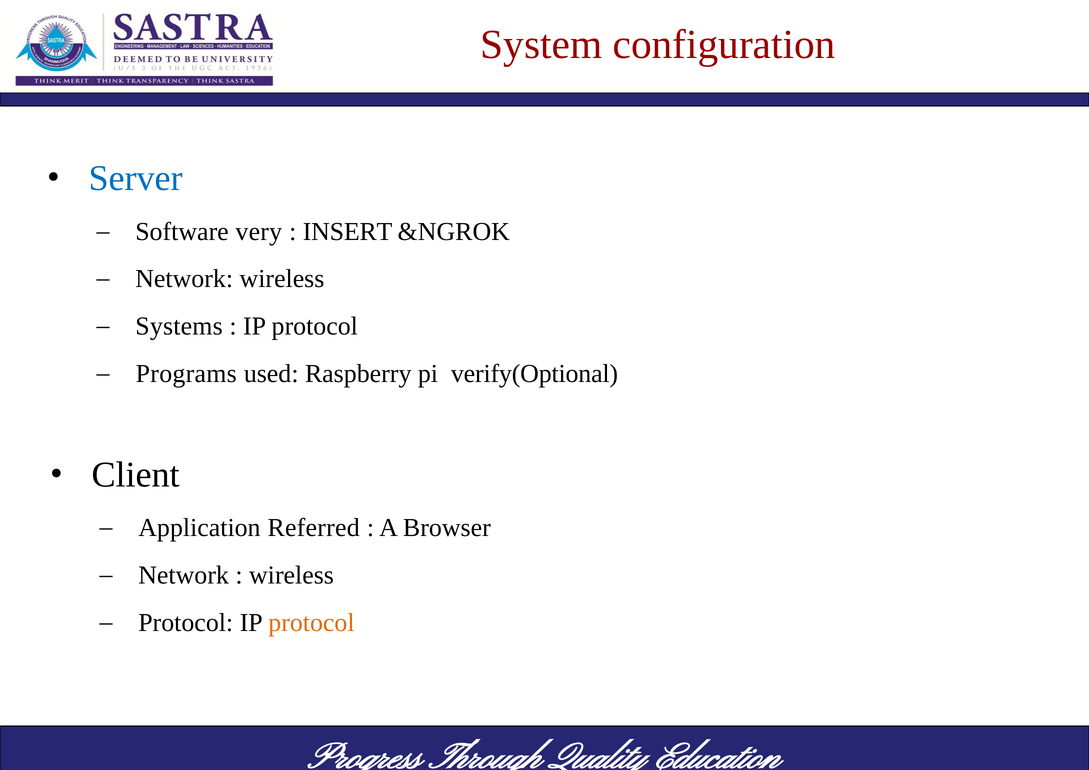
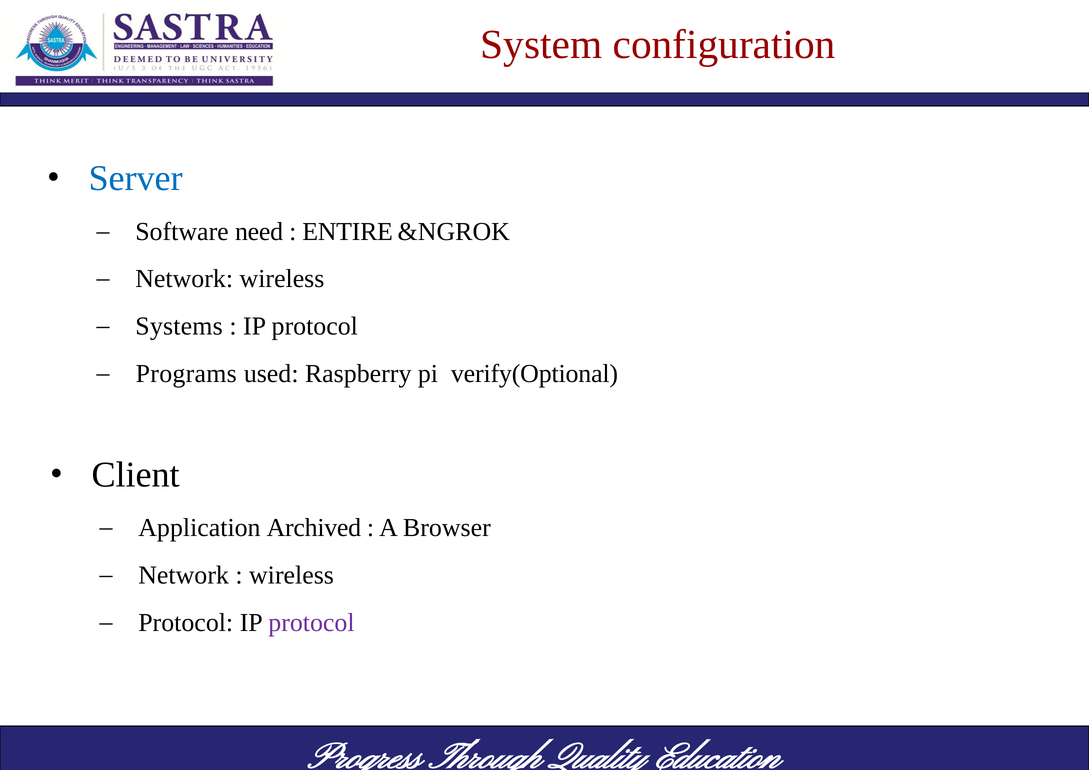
very: very -> need
INSERT: INSERT -> ENTIRE
Referred: Referred -> Archived
protocol at (311, 623) colour: orange -> purple
